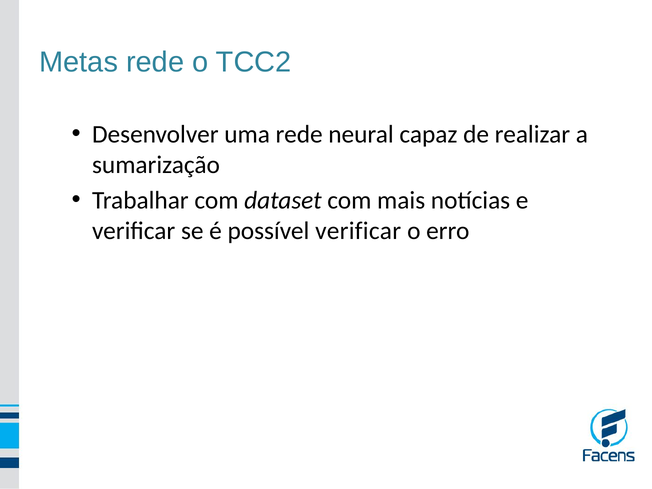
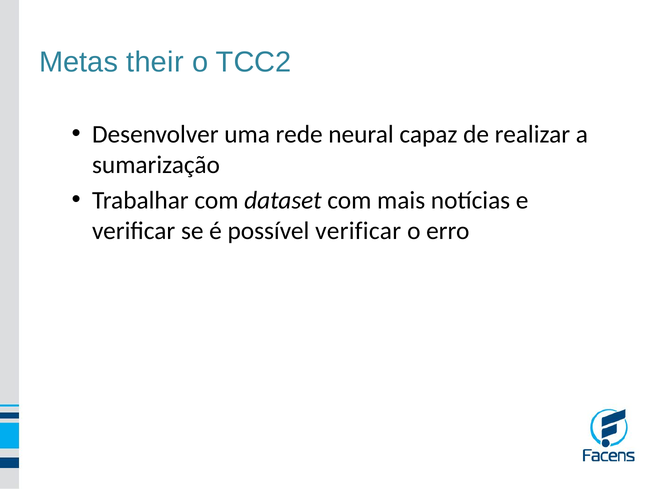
Metas rede: rede -> their
